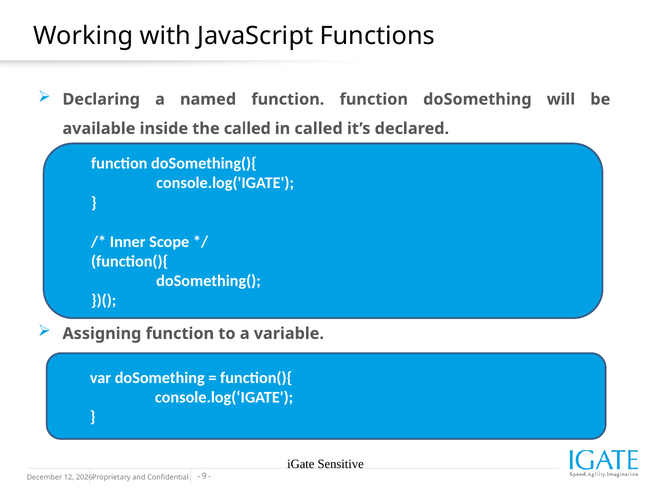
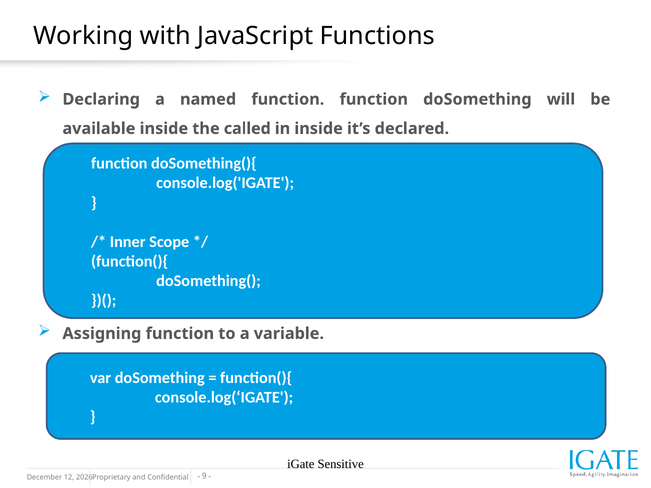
in called: called -> inside
